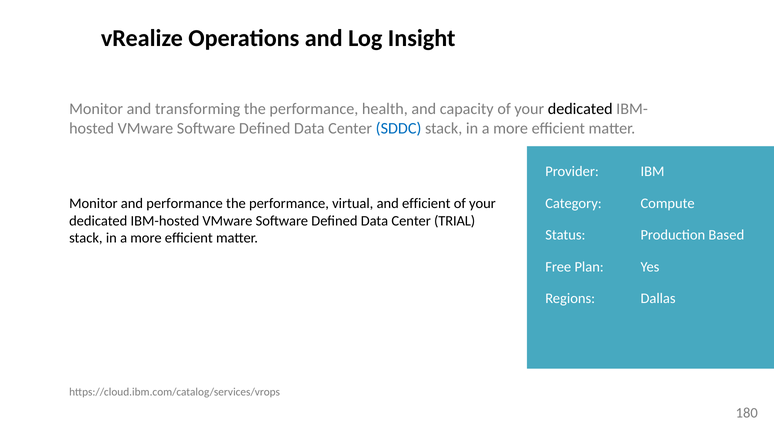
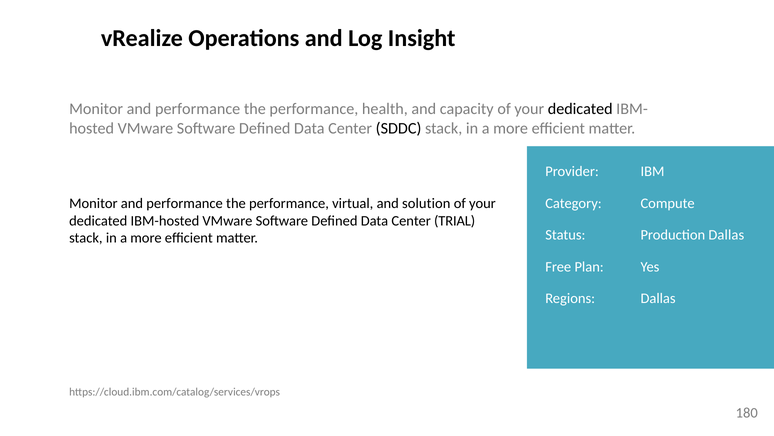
transforming at (198, 109): transforming -> performance
SDDC colour: blue -> black
and efficient: efficient -> solution
Production Based: Based -> Dallas
